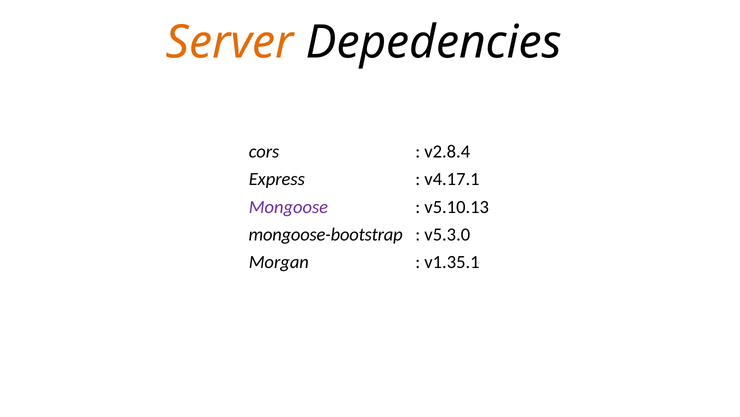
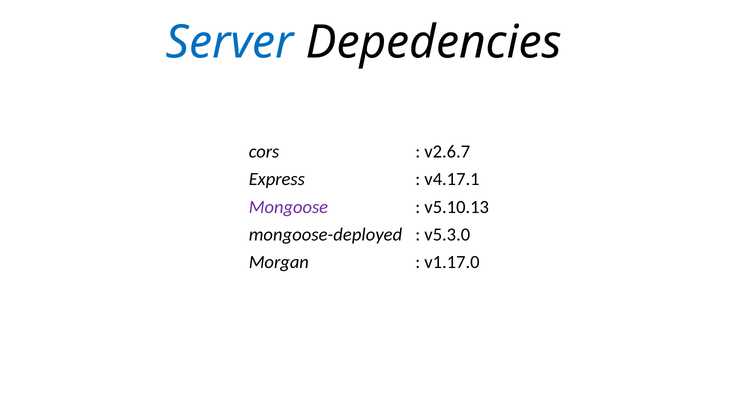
Server colour: orange -> blue
v2.8.4: v2.8.4 -> v2.6.7
mongoose-bootstrap: mongoose-bootstrap -> mongoose-deployed
v1.35.1: v1.35.1 -> v1.17.0
